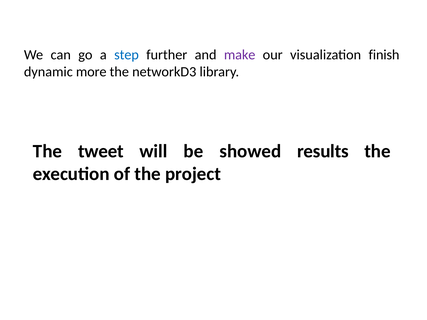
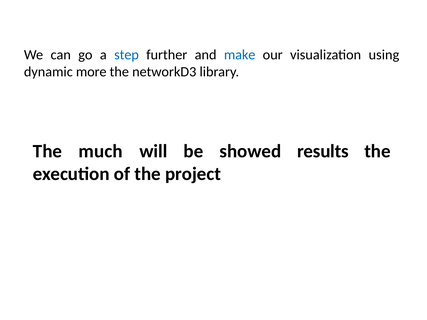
make colour: purple -> blue
finish: finish -> using
tweet: tweet -> much
